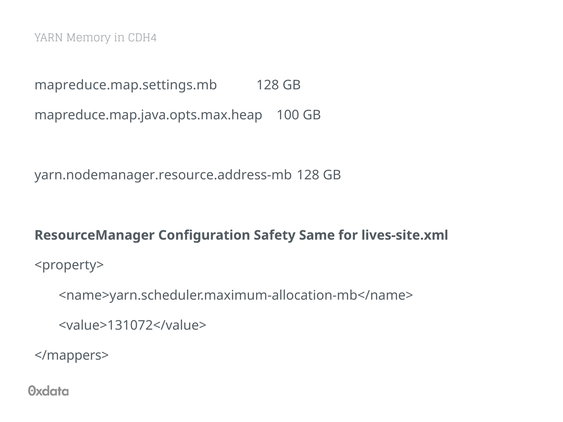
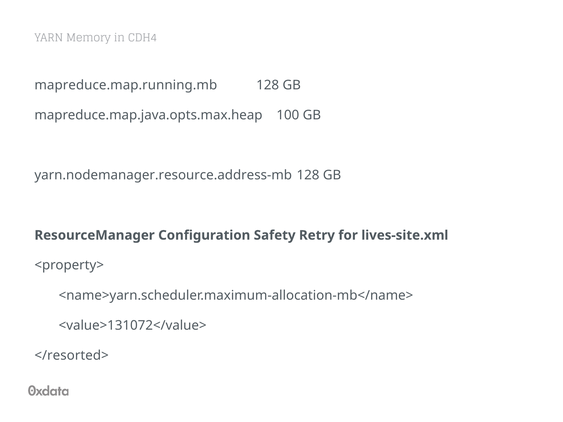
mapreduce.map.settings.mb: mapreduce.map.settings.mb -> mapreduce.map.running.mb
Same: Same -> Retry
</mappers>: </mappers> -> </resorted>
